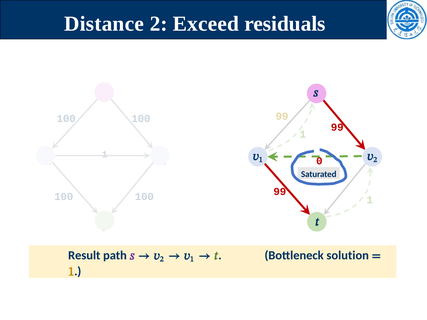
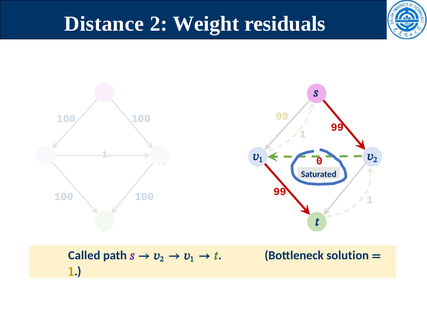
Exceed: Exceed -> Weight
Result: Result -> Called
